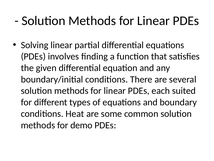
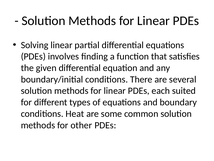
demo: demo -> other
